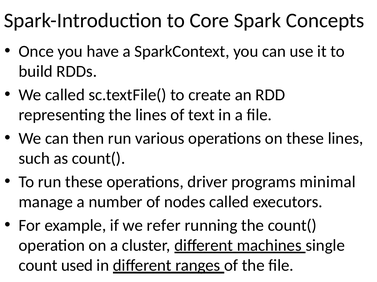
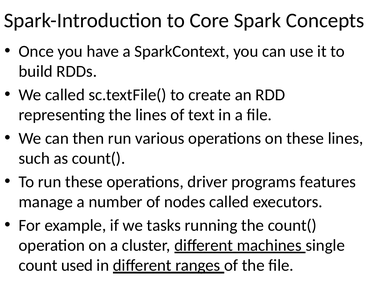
minimal: minimal -> features
refer: refer -> tasks
